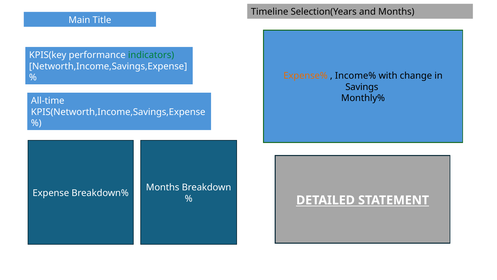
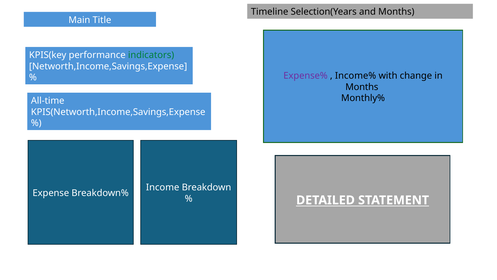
Expense% colour: orange -> purple
Savings at (362, 87): Savings -> Months
Months at (163, 187): Months -> Income
